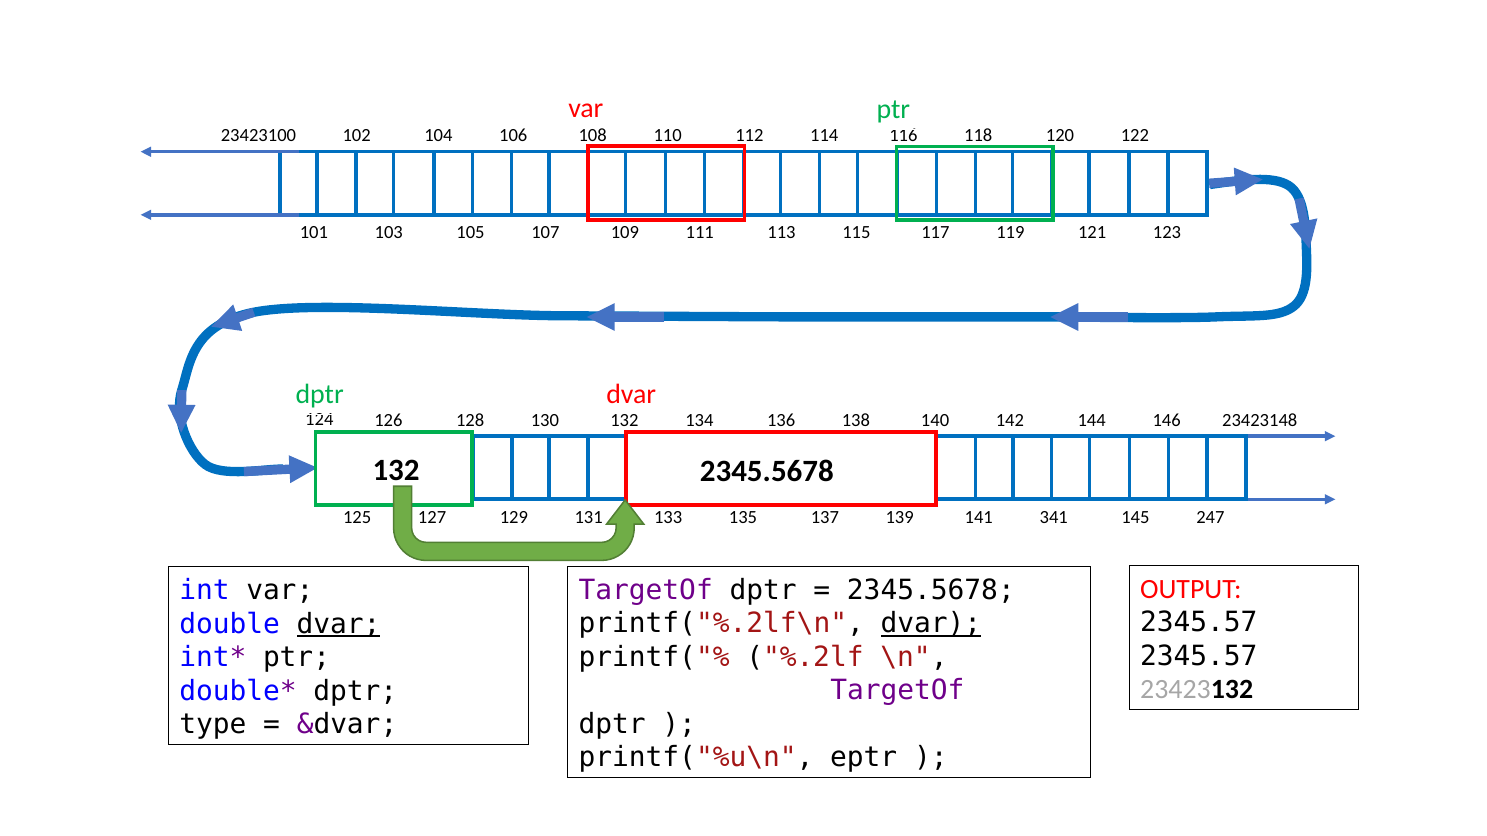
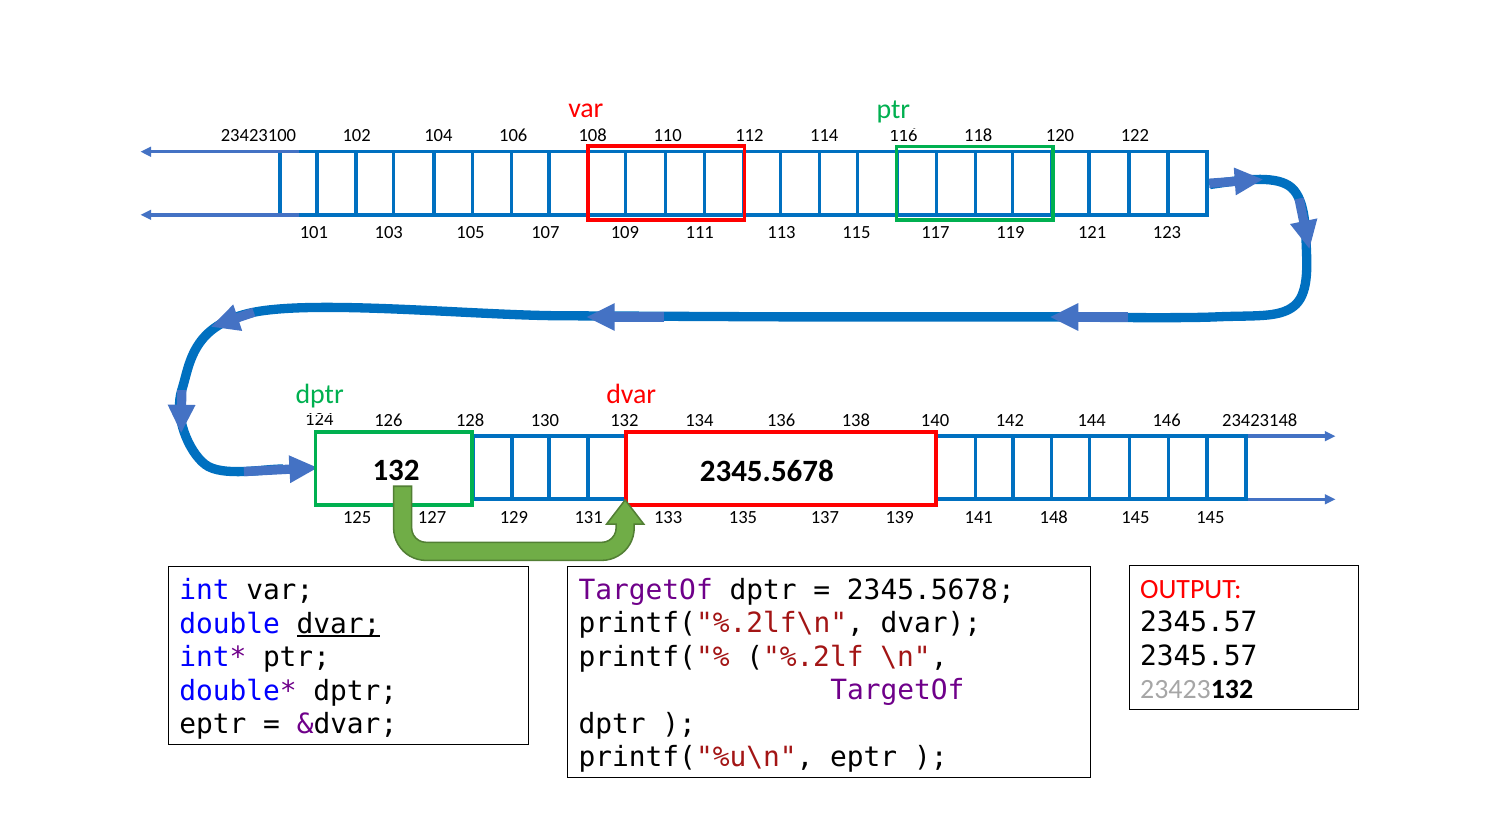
341: 341 -> 148
145 247: 247 -> 145
dvar at (931, 624) underline: present -> none
type at (213, 725): type -> eptr
